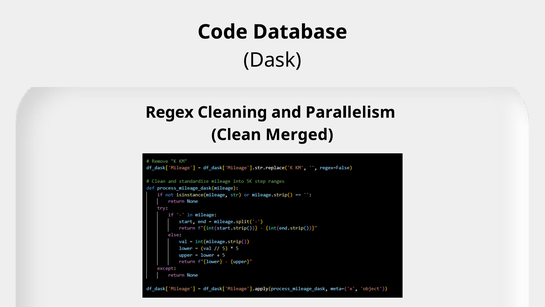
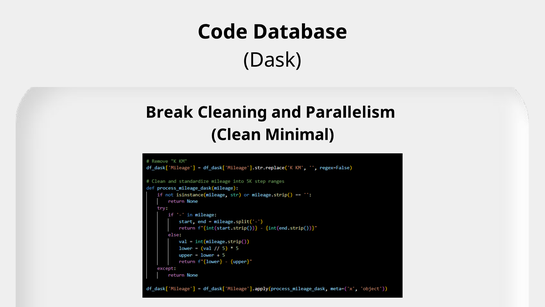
Regex: Regex -> Break
Merged: Merged -> Minimal
